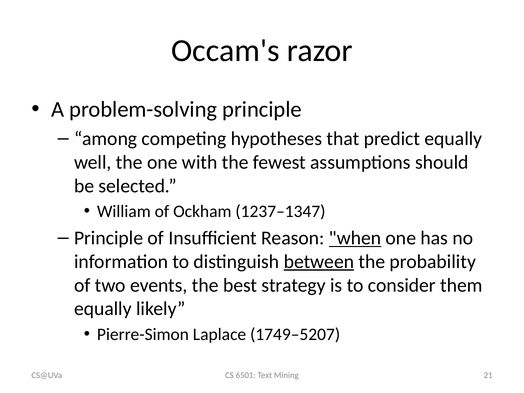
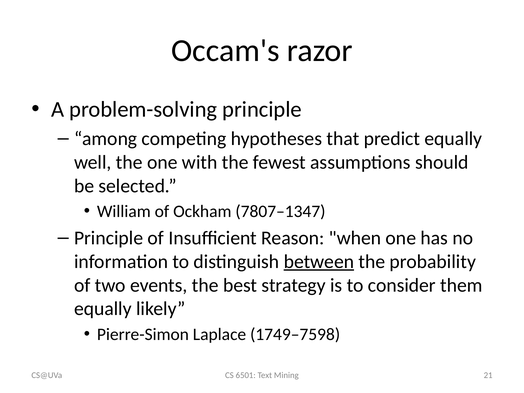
1237–1347: 1237–1347 -> 7807–1347
when underline: present -> none
1749–5207: 1749–5207 -> 1749–7598
